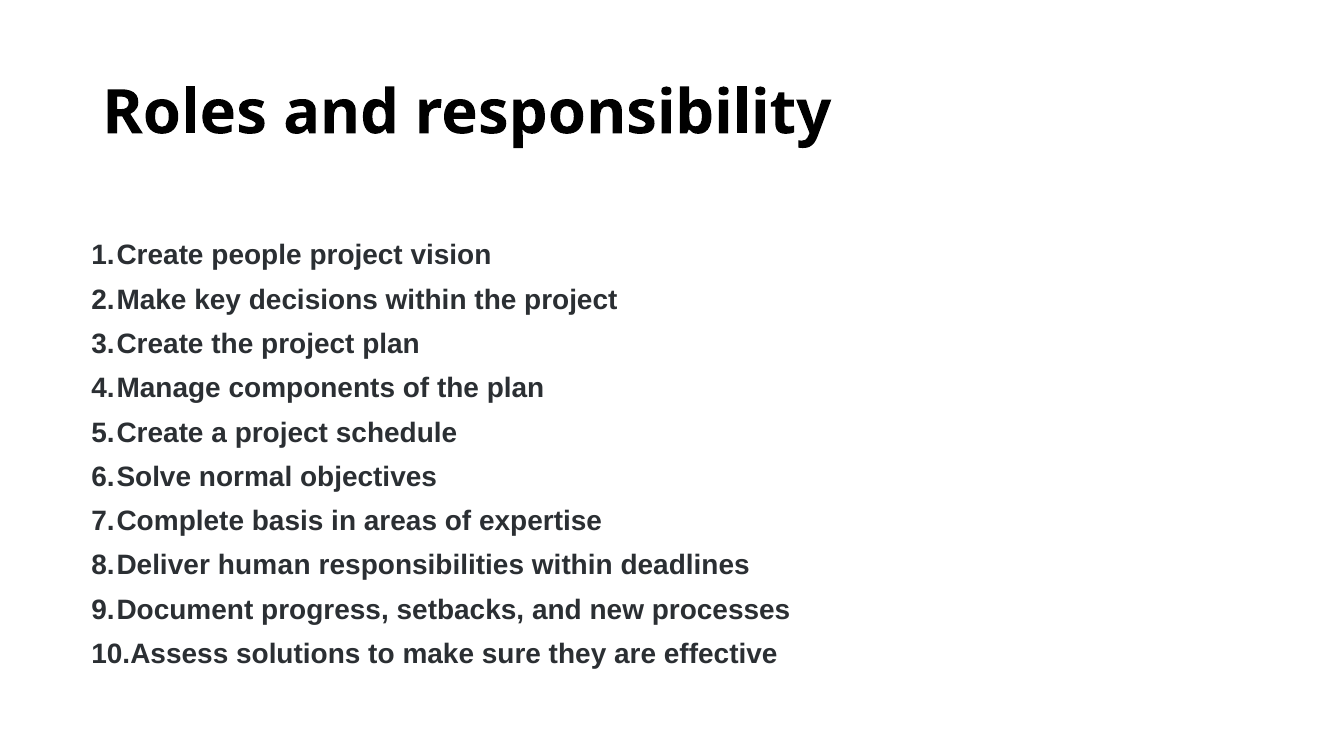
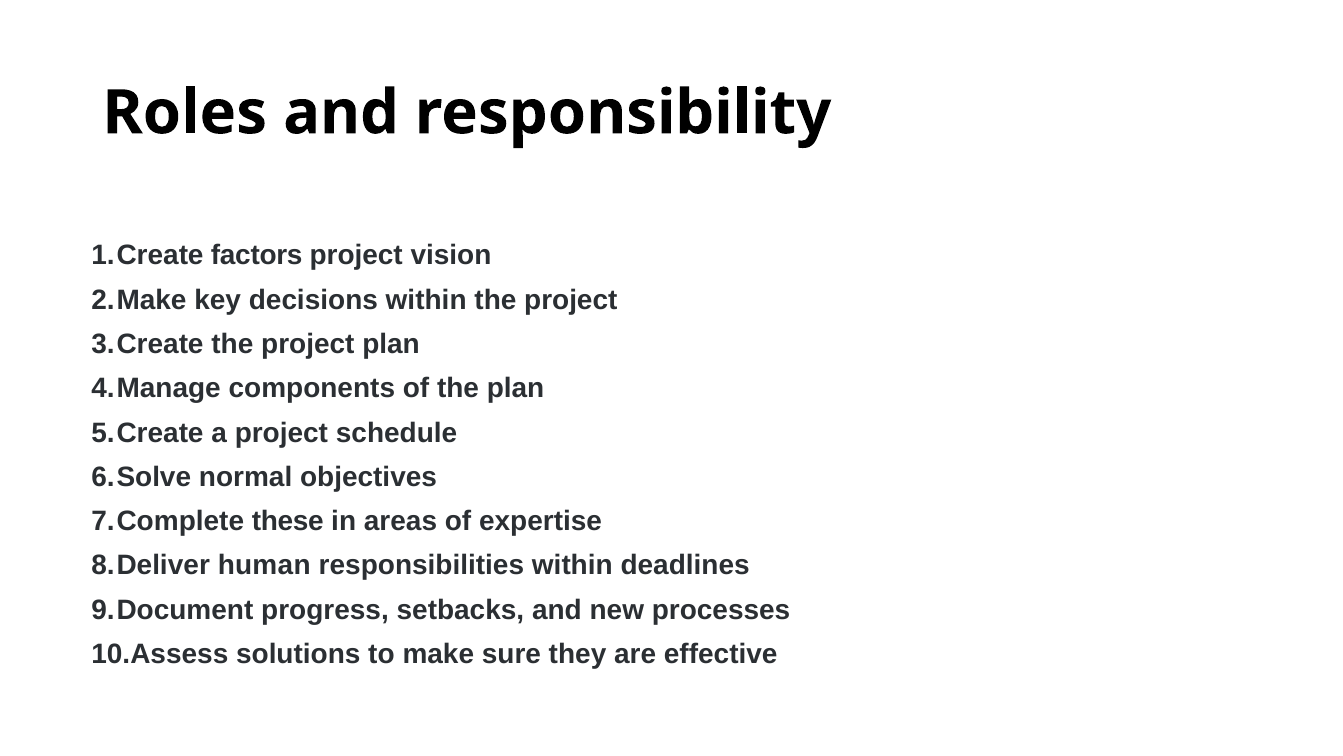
people: people -> factors
basis: basis -> these
